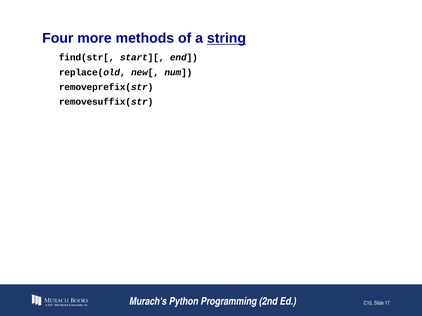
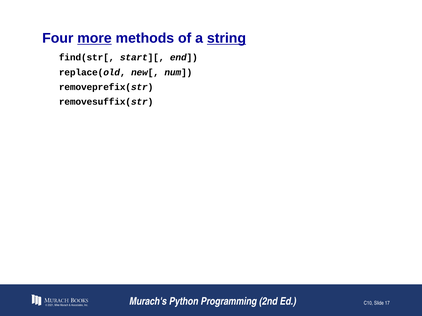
more underline: none -> present
